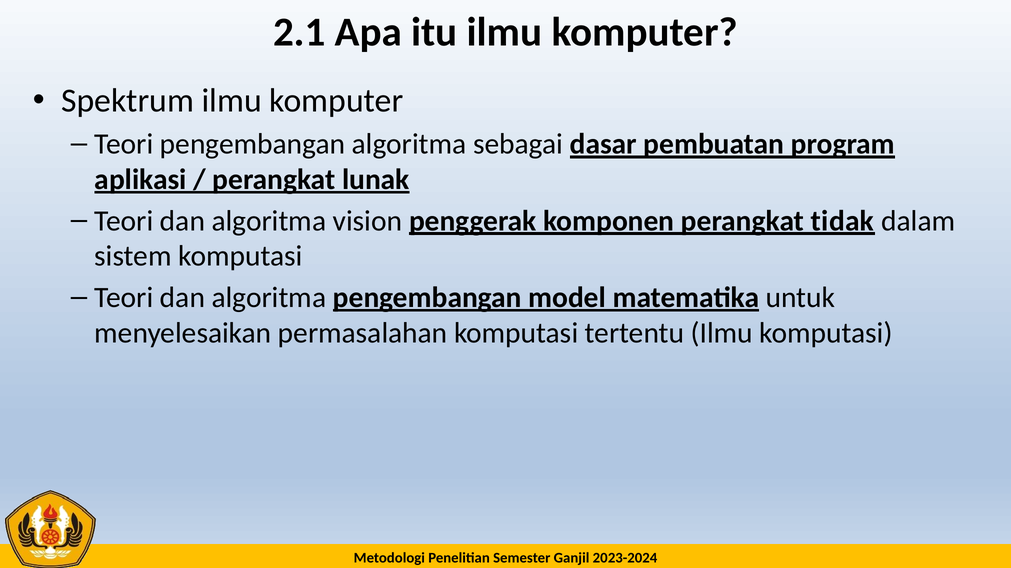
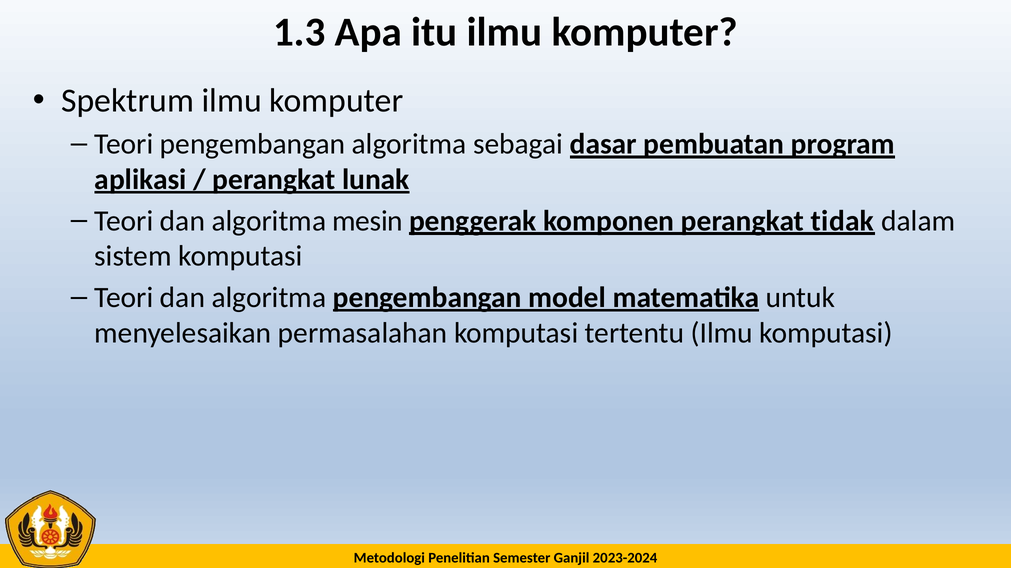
2.1: 2.1 -> 1.3
vision: vision -> mesin
